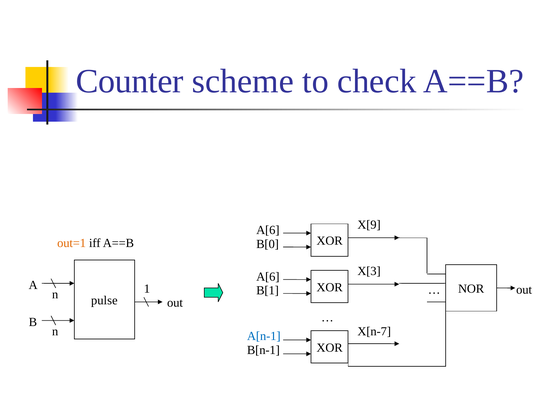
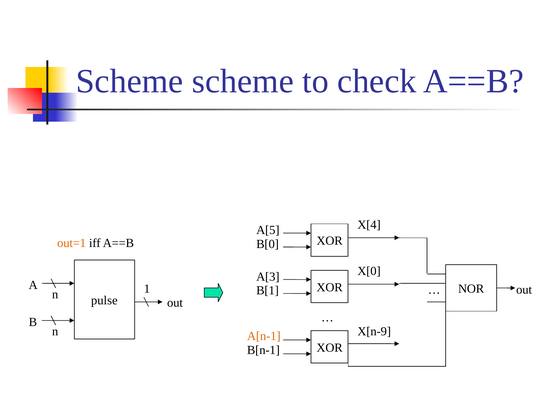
Counter at (130, 81): Counter -> Scheme
X[9: X[9 -> X[4
A[6 at (268, 230): A[6 -> A[5
X[3: X[3 -> X[0
A[6 at (268, 276): A[6 -> A[3
X[n-7: X[n-7 -> X[n-9
A[n-1 colour: blue -> orange
